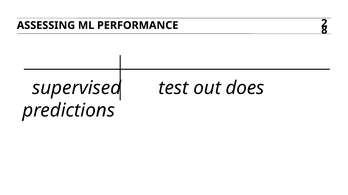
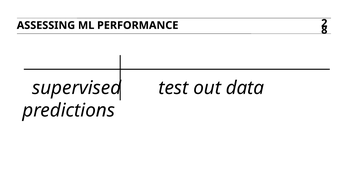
does: does -> data
